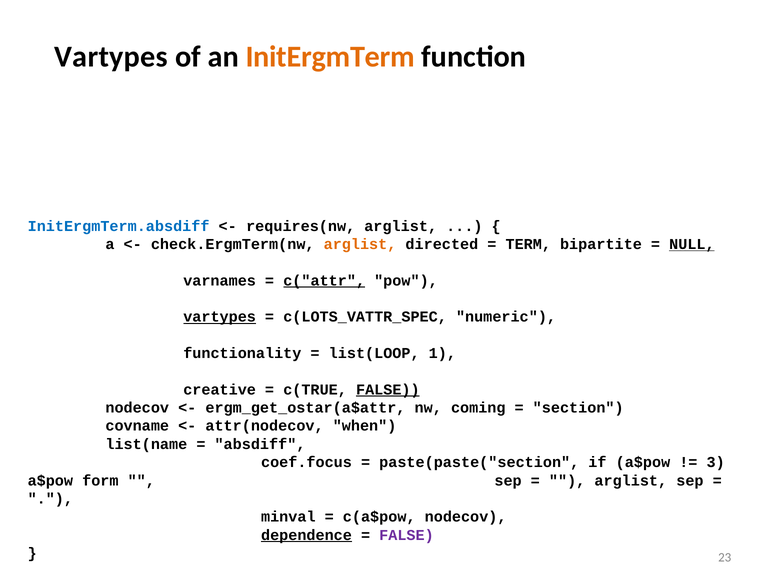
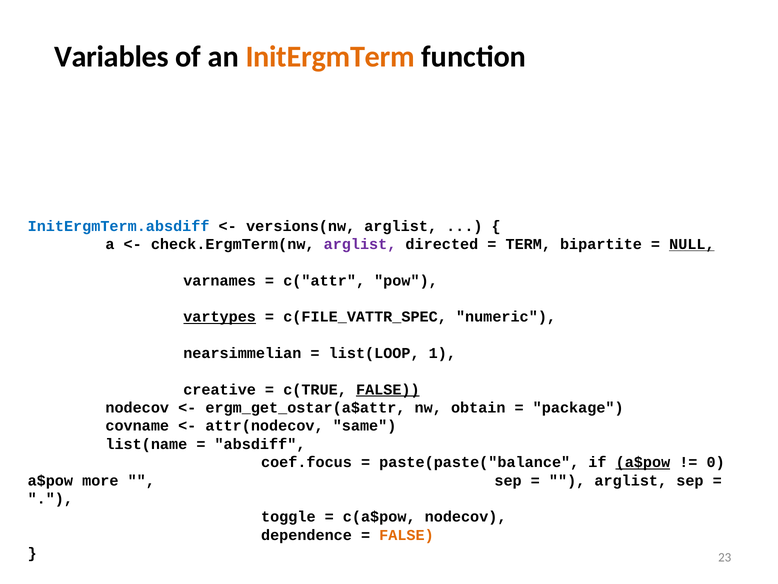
Vartypes at (111, 56): Vartypes -> Variables
requires(nw: requires(nw -> versions(nw
arglist at (360, 244) colour: orange -> purple
c("attr underline: present -> none
c(LOTS_VATTR_SPEC: c(LOTS_VATTR_SPEC -> c(FILE_VATTR_SPEC
functionality: functionality -> nearsimmelian
coming: coming -> obtain
section: section -> package
when: when -> same
paste(paste("section: paste(paste("section -> paste(paste("balance
a$pow at (643, 462) underline: none -> present
3: 3 -> 0
form: form -> more
minval: minval -> toggle
dependence underline: present -> none
FALSE at (406, 535) colour: purple -> orange
